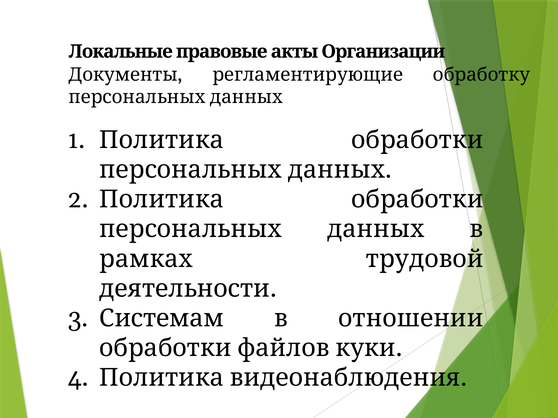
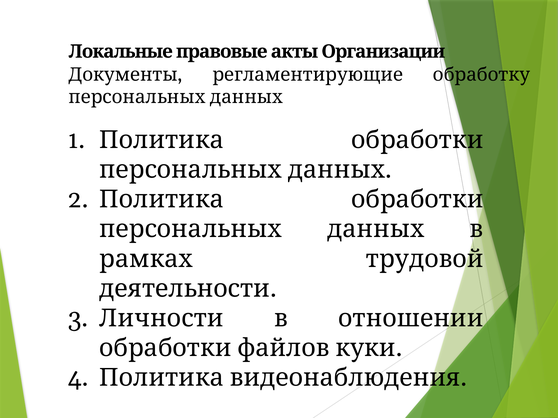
Системам: Системам -> Личности
